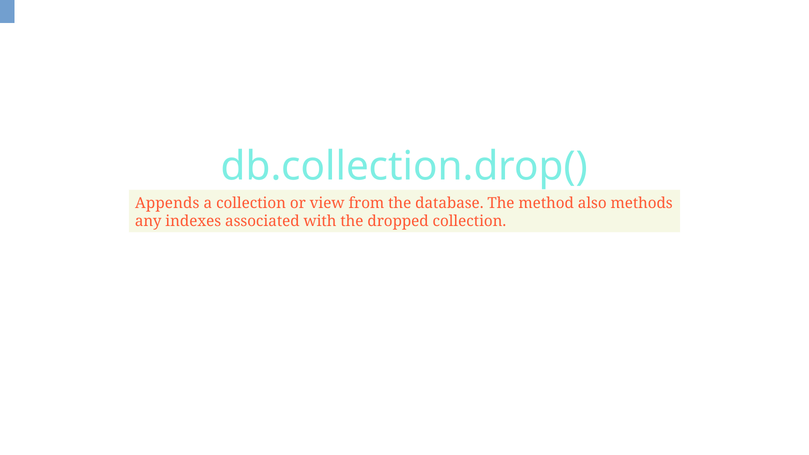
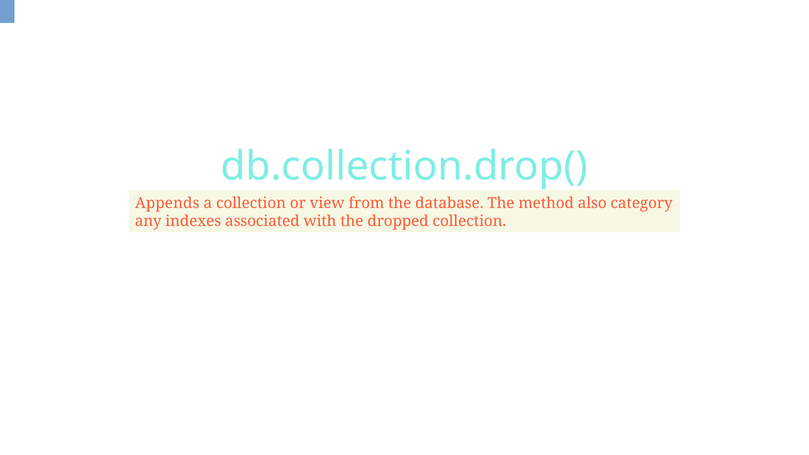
methods: methods -> category
